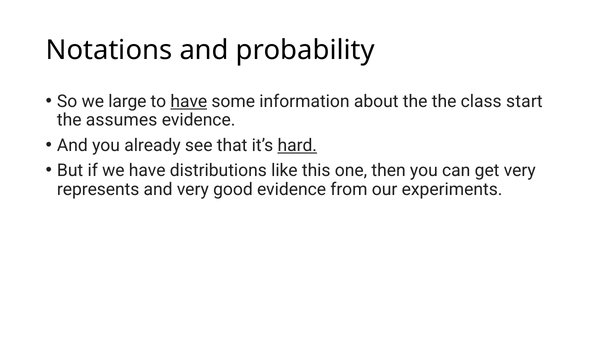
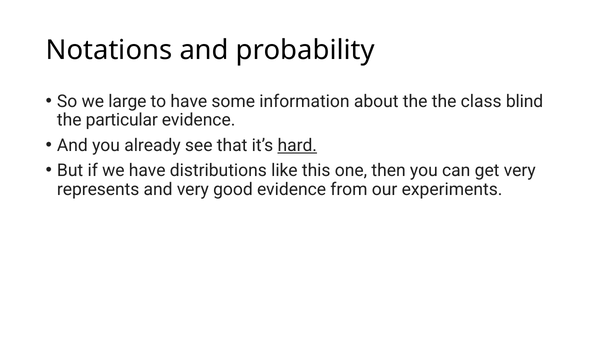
have at (189, 101) underline: present -> none
start: start -> blind
assumes: assumes -> particular
